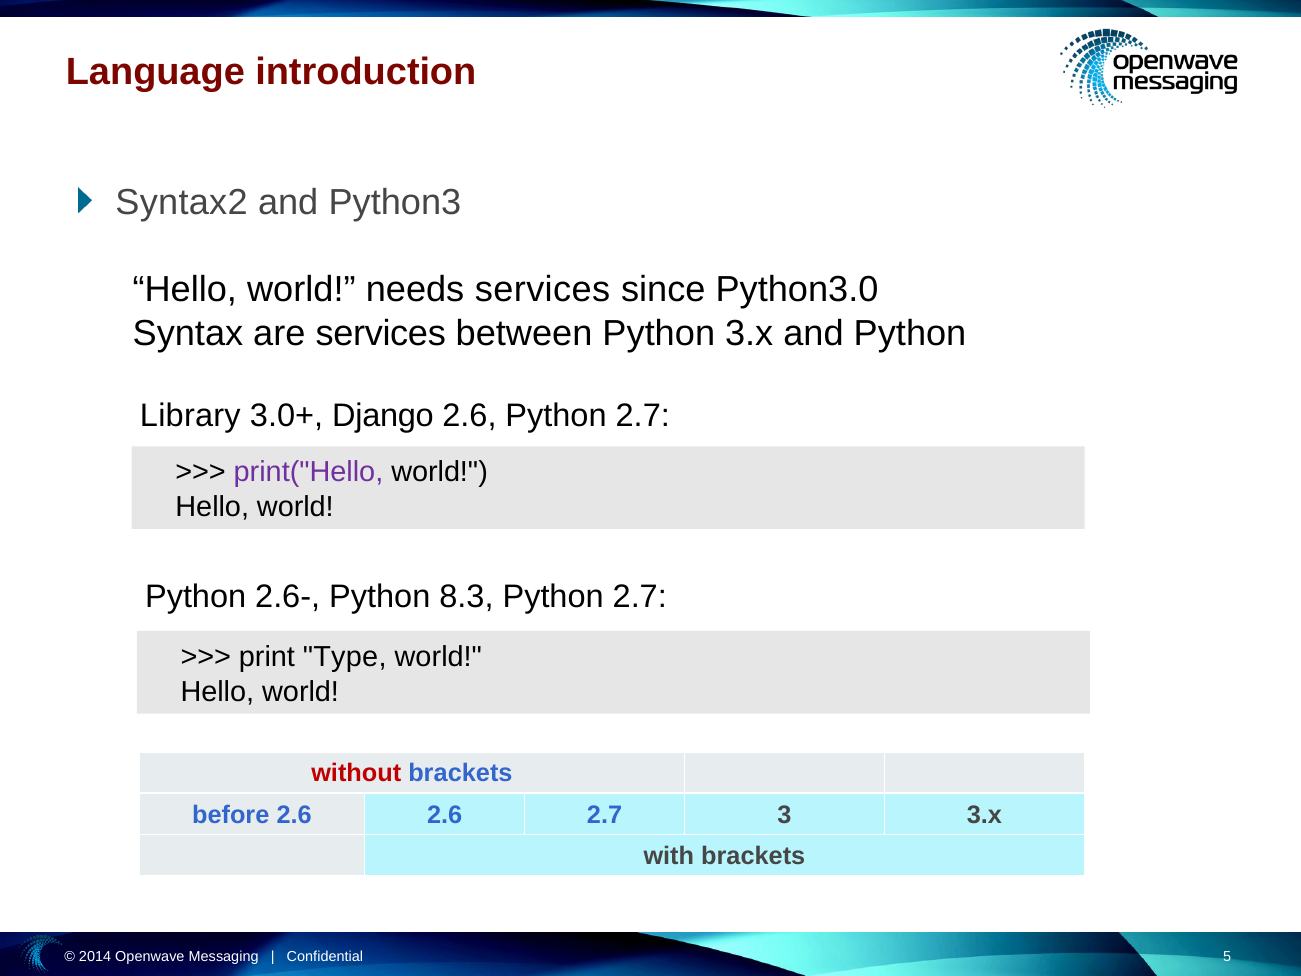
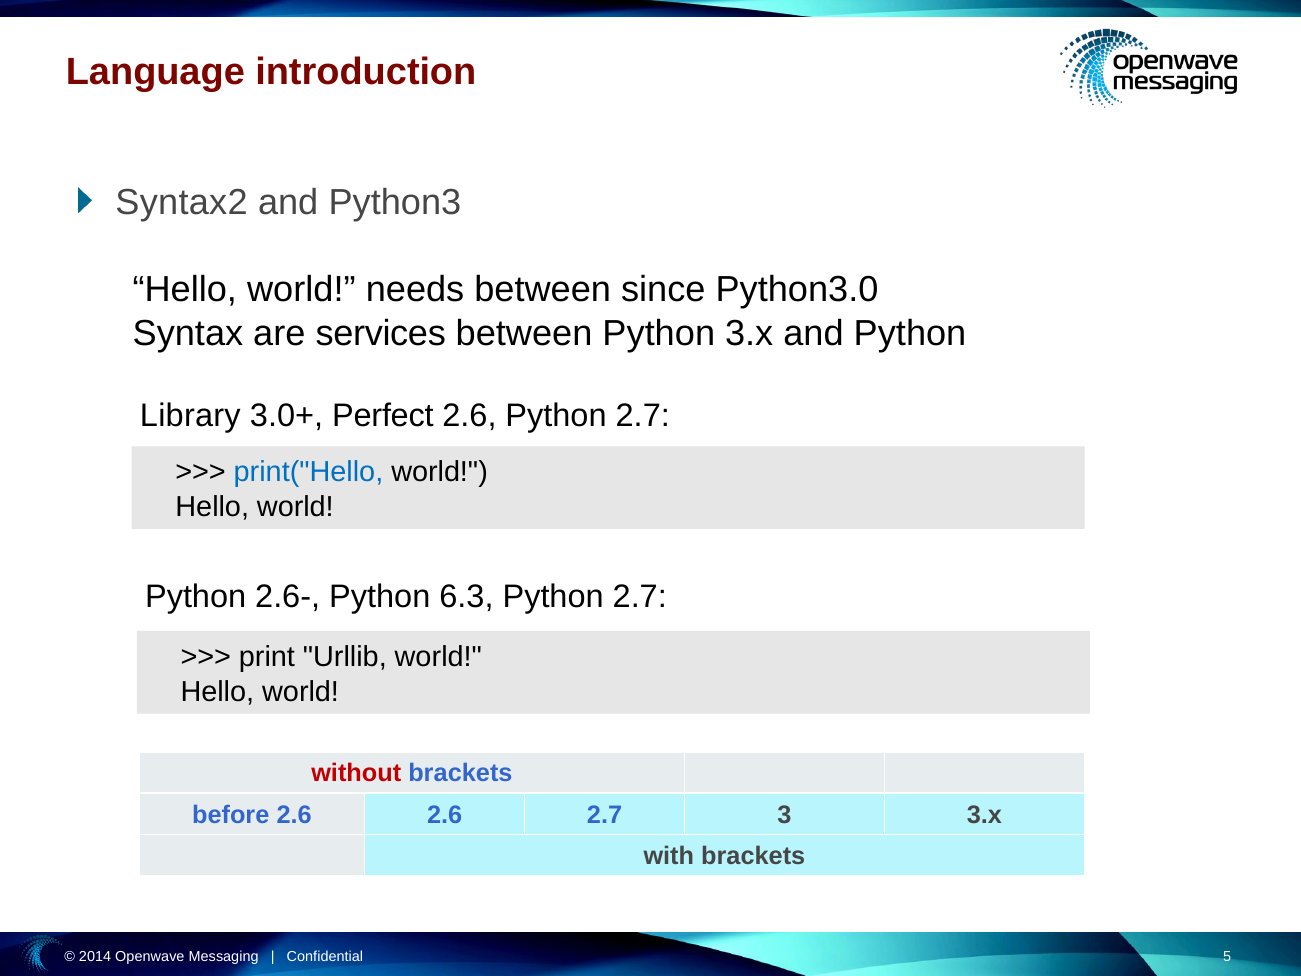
needs services: services -> between
Django: Django -> Perfect
print("Hello colour: purple -> blue
8.3: 8.3 -> 6.3
Type: Type -> Urllib
